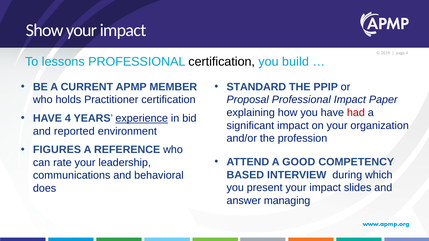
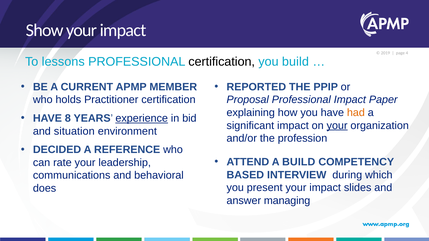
STANDARD: STANDARD -> REPORTED
had colour: red -> orange
HAVE 4: 4 -> 8
your at (337, 126) underline: none -> present
reported: reported -> situation
FIGURES: FIGURES -> DECIDED
A GOOD: GOOD -> BUILD
